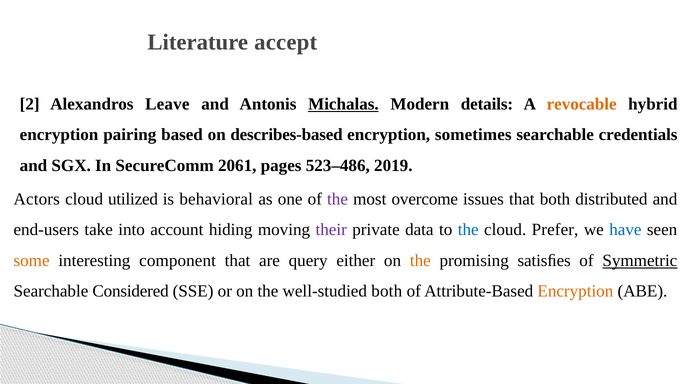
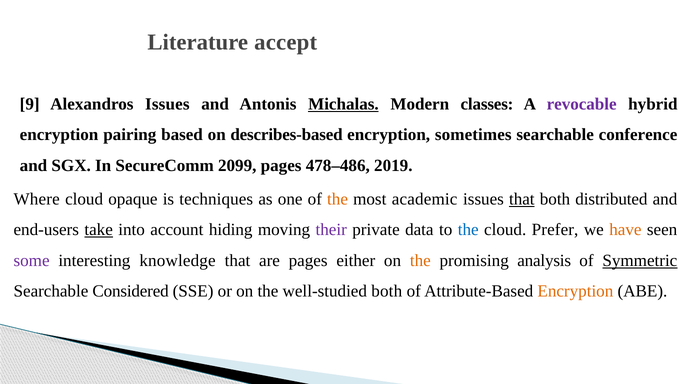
2: 2 -> 9
Alexandros Leave: Leave -> Issues
details: details -> classes
revocable colour: orange -> purple
credentials: credentials -> conference
2061: 2061 -> 2099
523–486: 523–486 -> 478–486
Actors: Actors -> Where
utilized: utilized -> opaque
behavioral: behavioral -> techniques
the at (338, 199) colour: purple -> orange
overcome: overcome -> academic
that at (522, 199) underline: none -> present
take underline: none -> present
have colour: blue -> orange
some colour: orange -> purple
component: component -> knowledge
are query: query -> pages
satisﬁes: satisﬁes -> analysis
